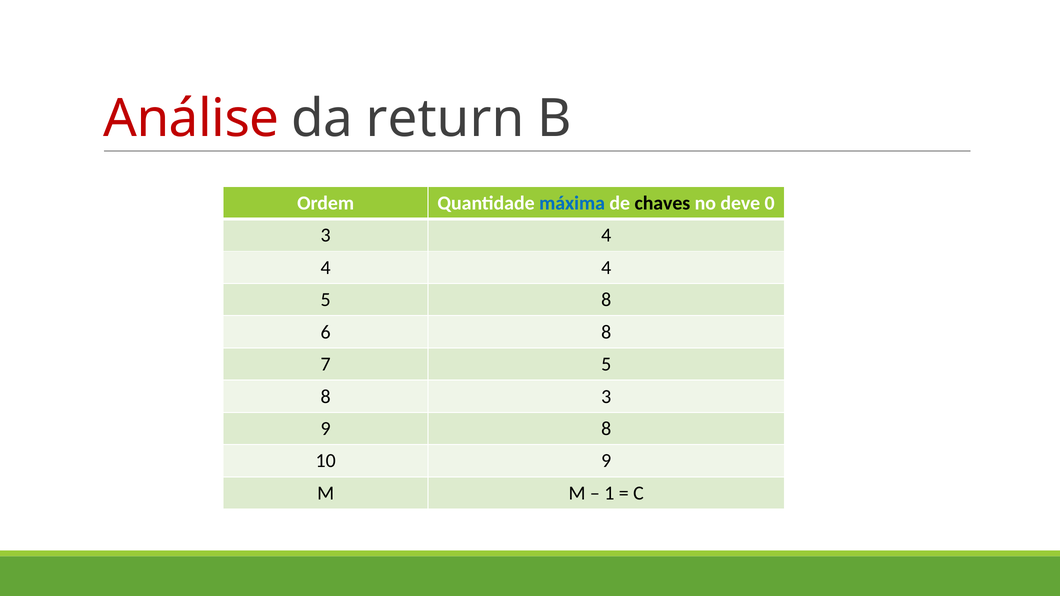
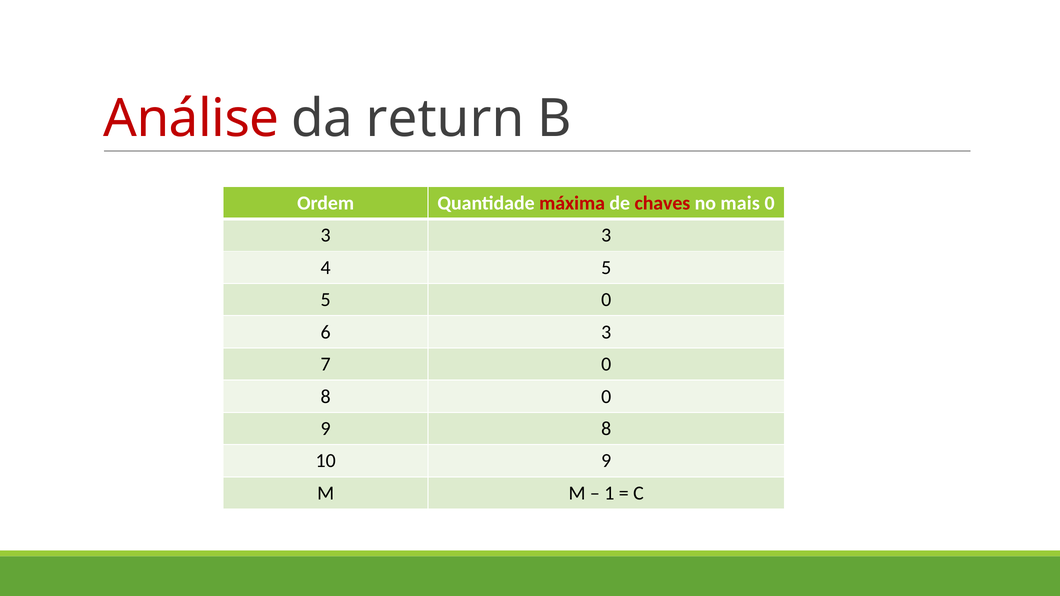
máxima colour: blue -> red
chaves colour: black -> red
deve: deve -> mais
3 4: 4 -> 3
4 at (606, 268): 4 -> 5
8 at (606, 300): 8 -> 0
6 8: 8 -> 3
7 5: 5 -> 0
8 3: 3 -> 0
